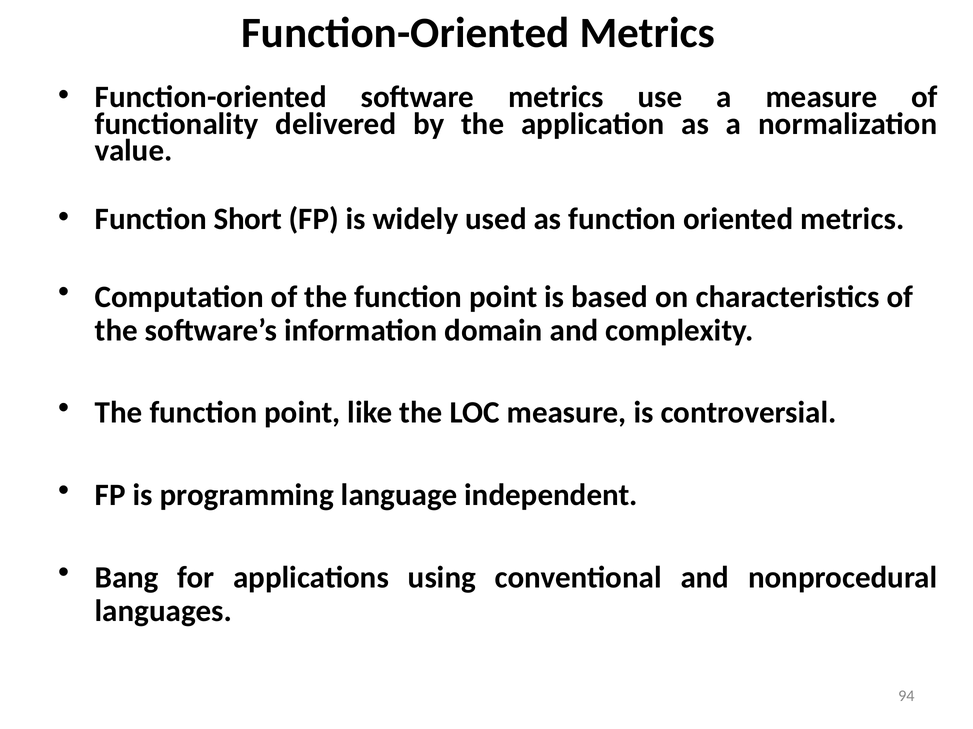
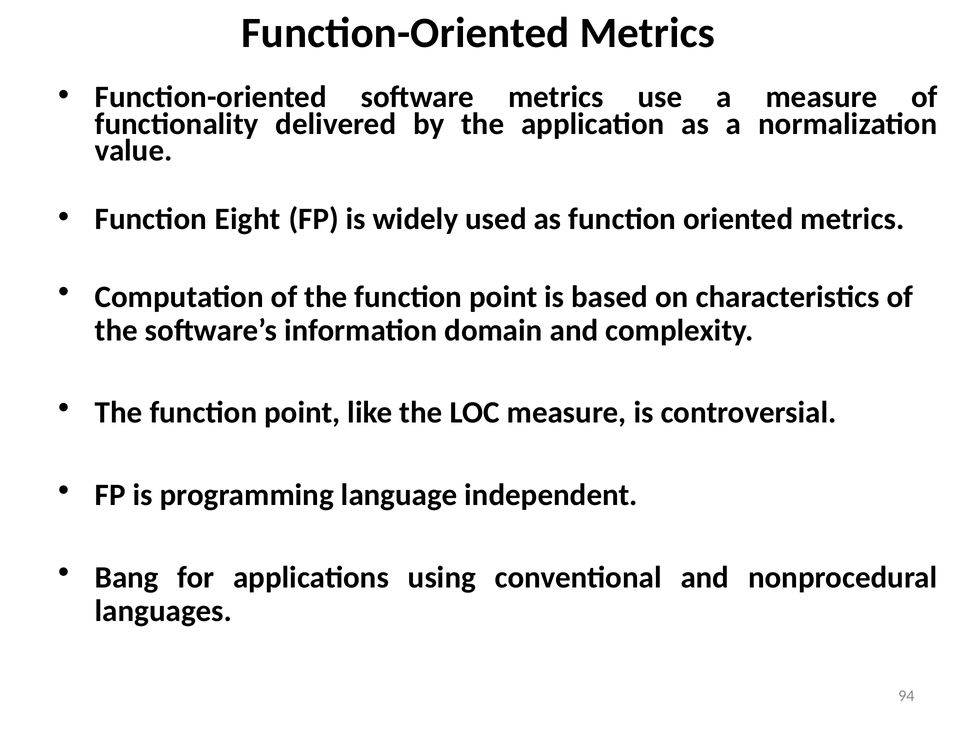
Short: Short -> Eight
